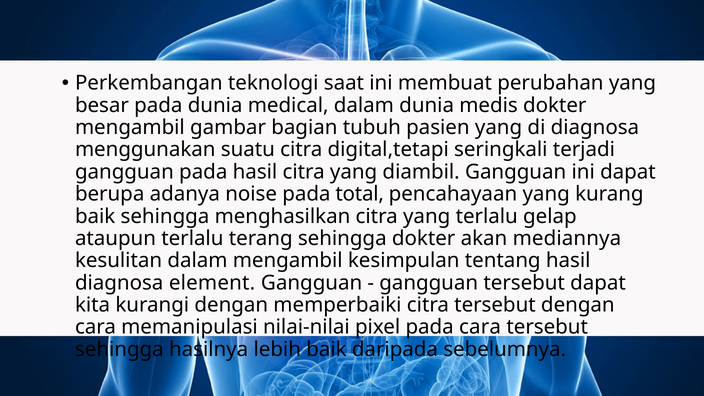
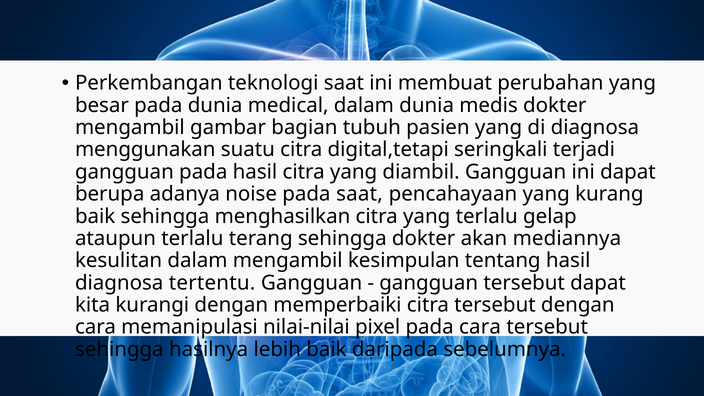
pada total: total -> saat
element: element -> tertentu
